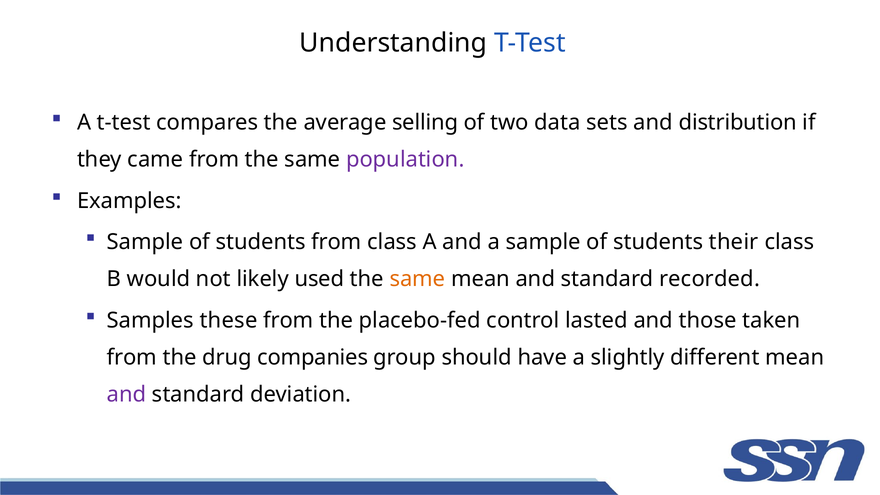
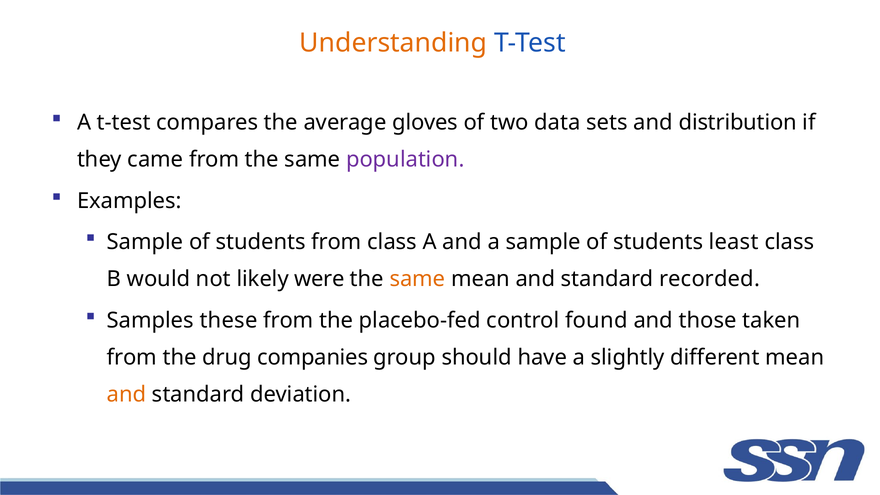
Understanding colour: black -> orange
selling: selling -> gloves
their: their -> least
used: used -> were
lasted: lasted -> found
and at (127, 394) colour: purple -> orange
